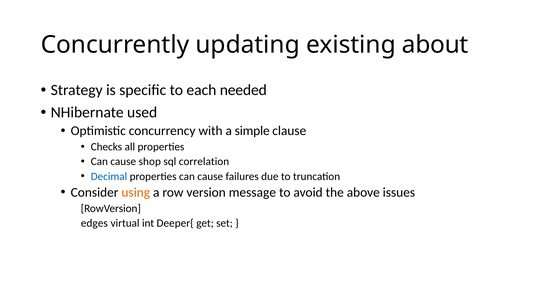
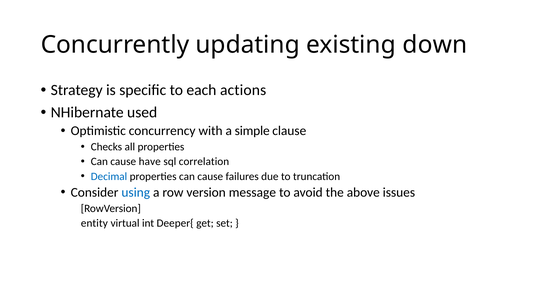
about: about -> down
needed: needed -> actions
shop: shop -> have
using colour: orange -> blue
edges: edges -> entity
